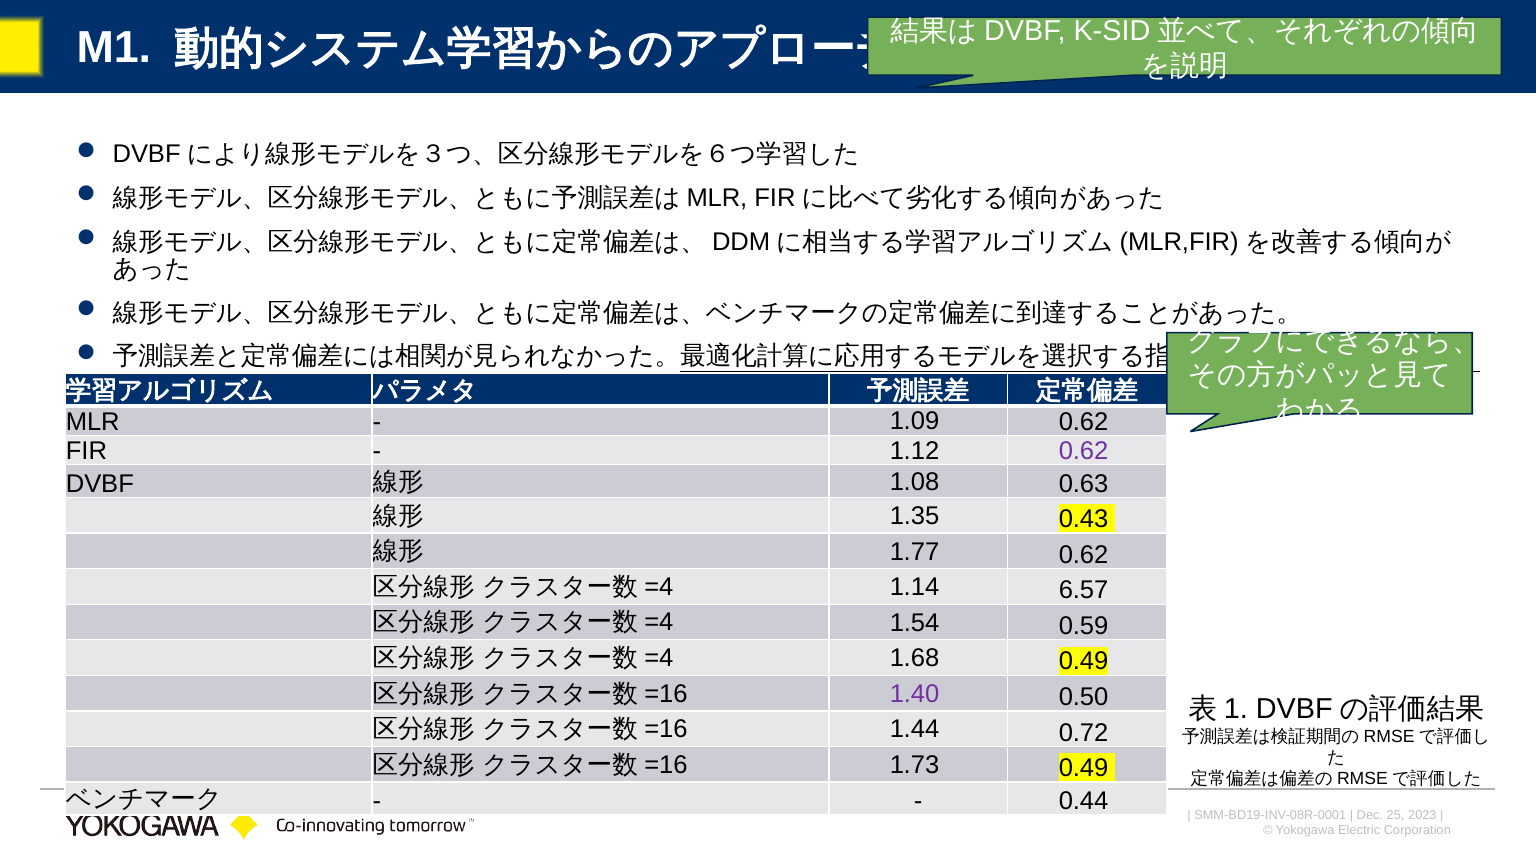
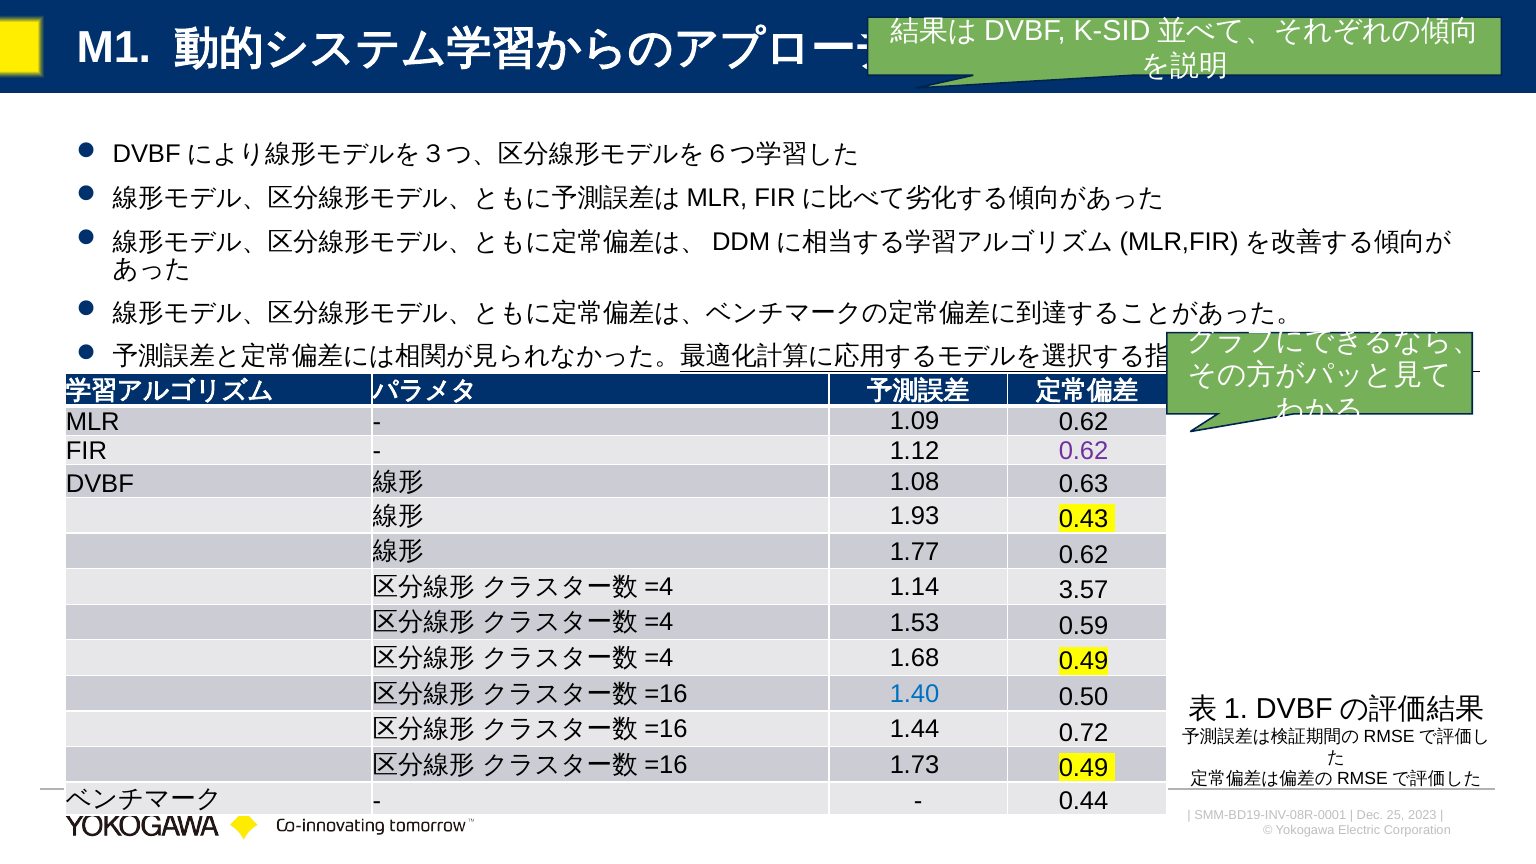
1.35: 1.35 -> 1.93
6.57: 6.57 -> 3.57
1.54: 1.54 -> 1.53
1.40 colour: purple -> blue
